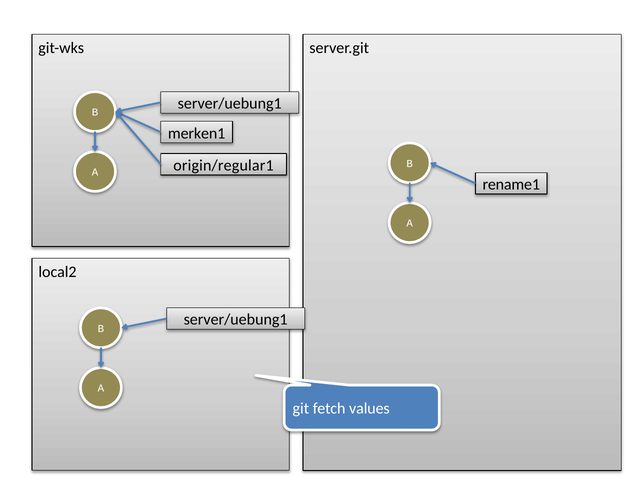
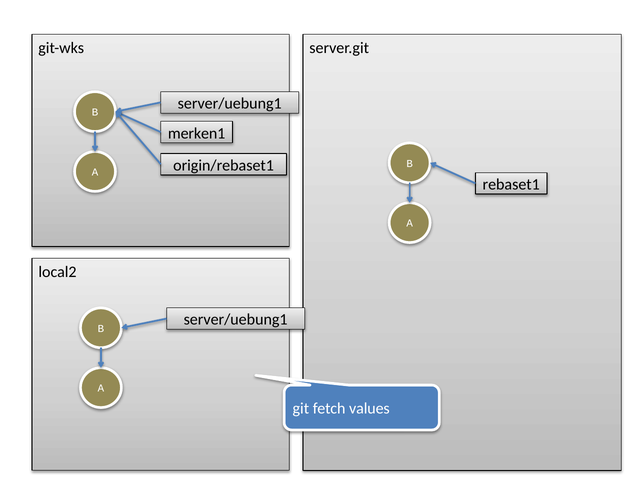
origin/regular1: origin/regular1 -> origin/rebaset1
rename1: rename1 -> rebaset1
